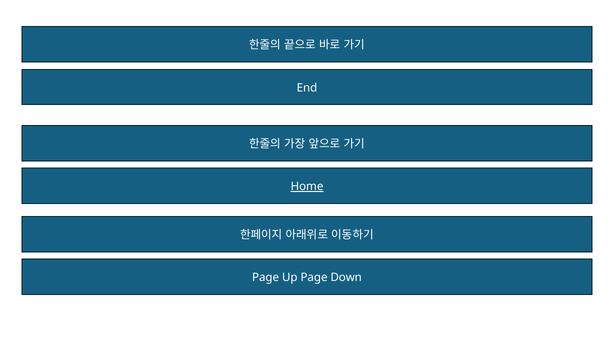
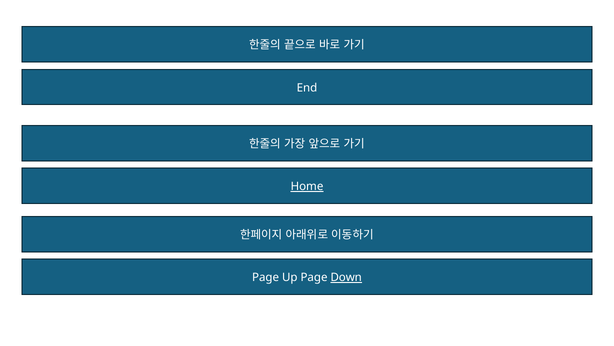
Down underline: none -> present
